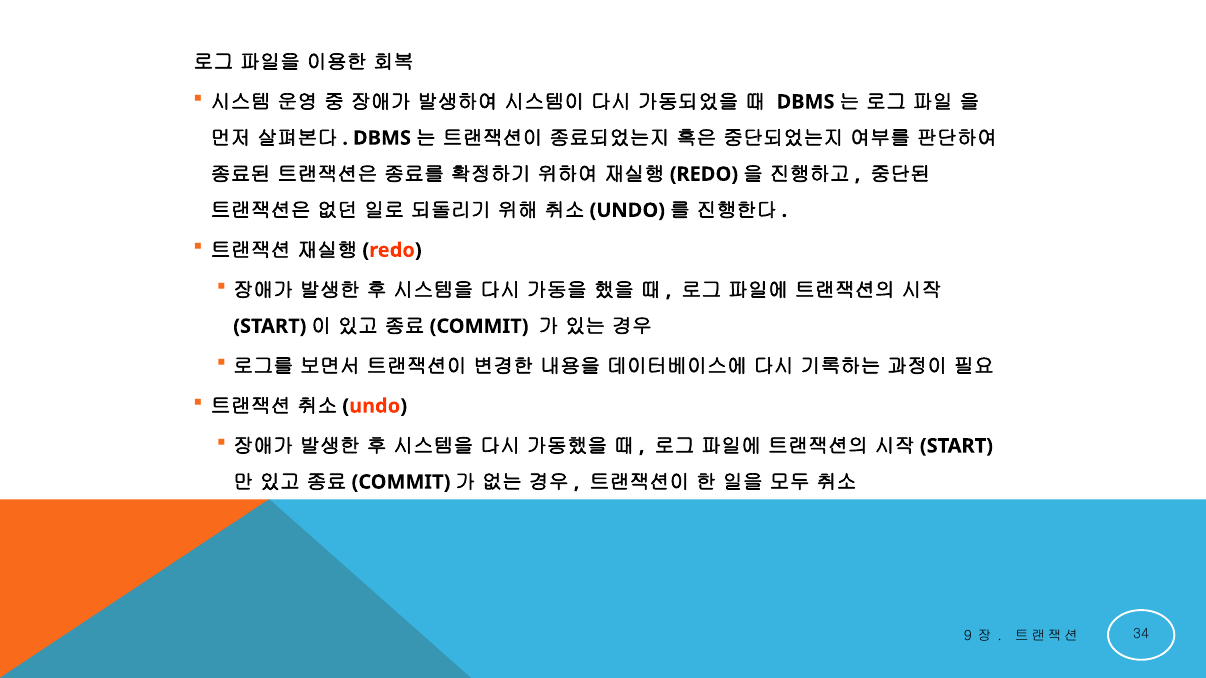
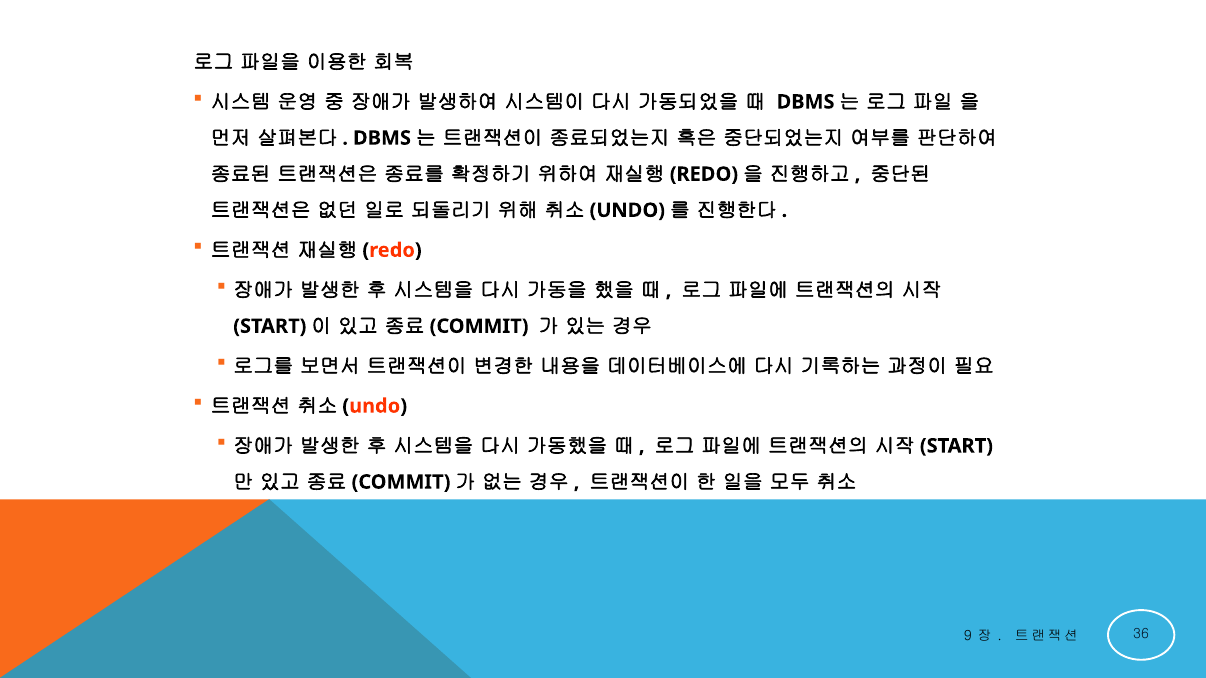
34: 34 -> 36
